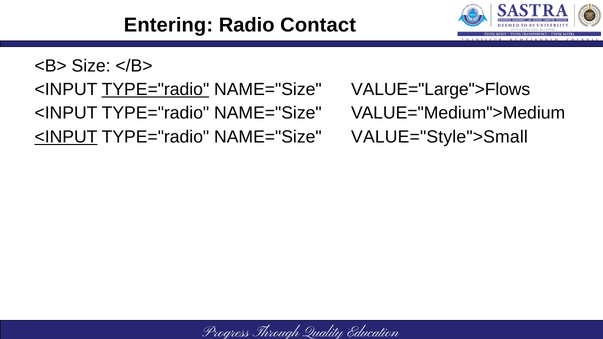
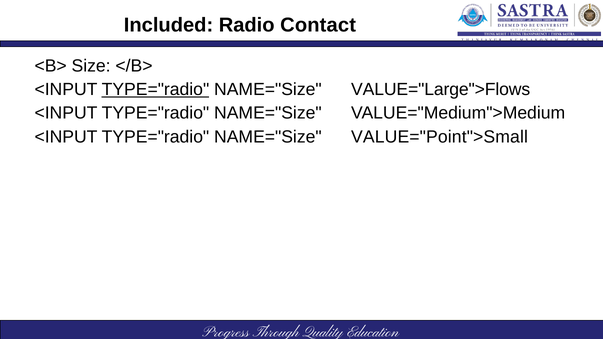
Entering: Entering -> Included
<INPUT at (66, 137) underline: present -> none
VALUE="Style">Small: VALUE="Style">Small -> VALUE="Point">Small
